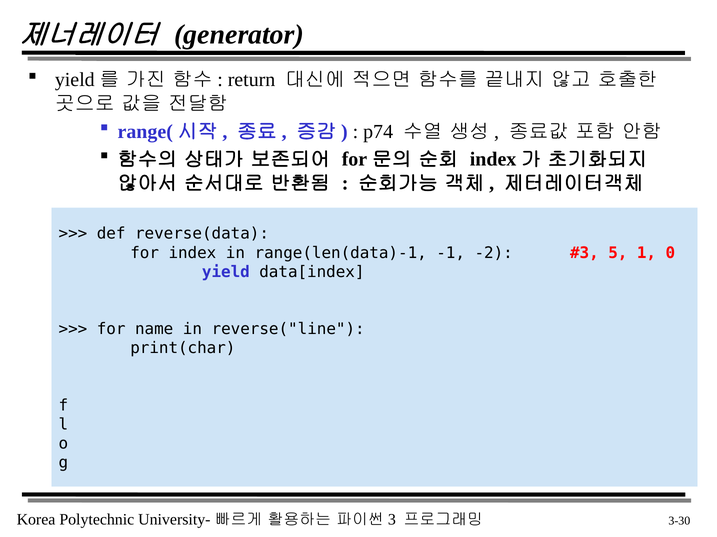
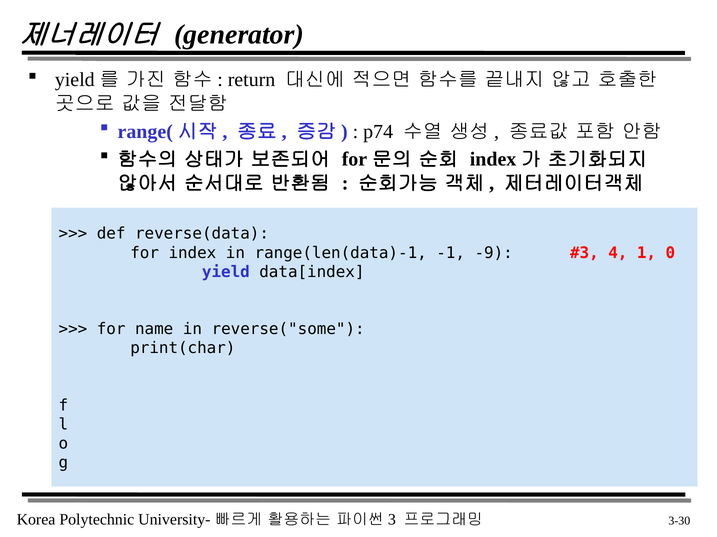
-2: -2 -> -9
5: 5 -> 4
reverse("line: reverse("line -> reverse("some
